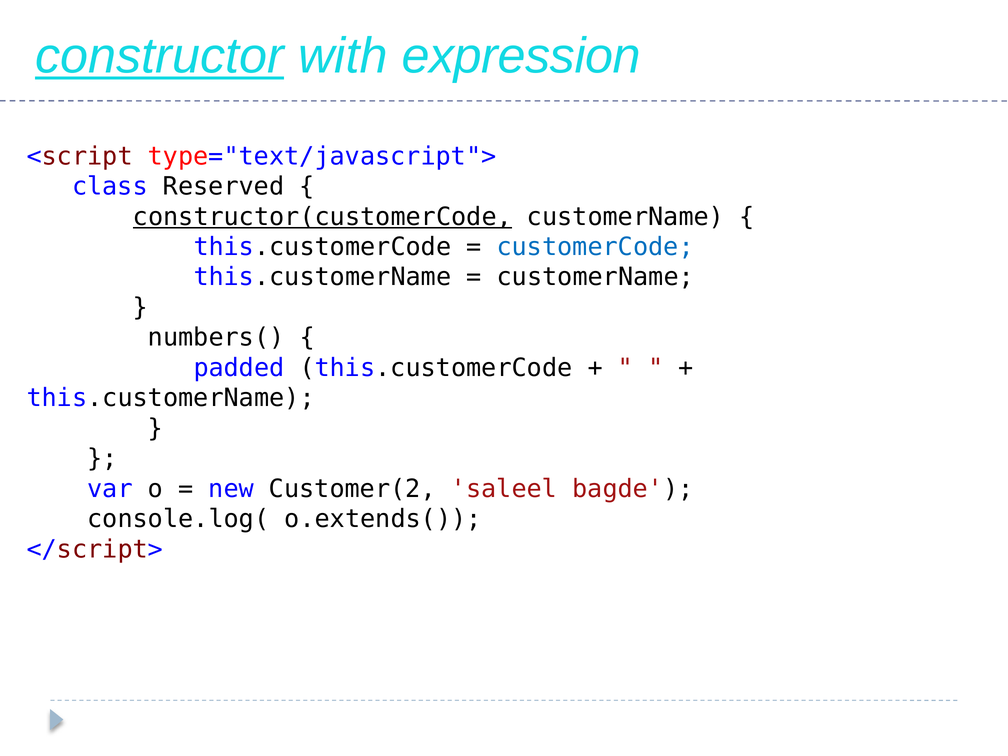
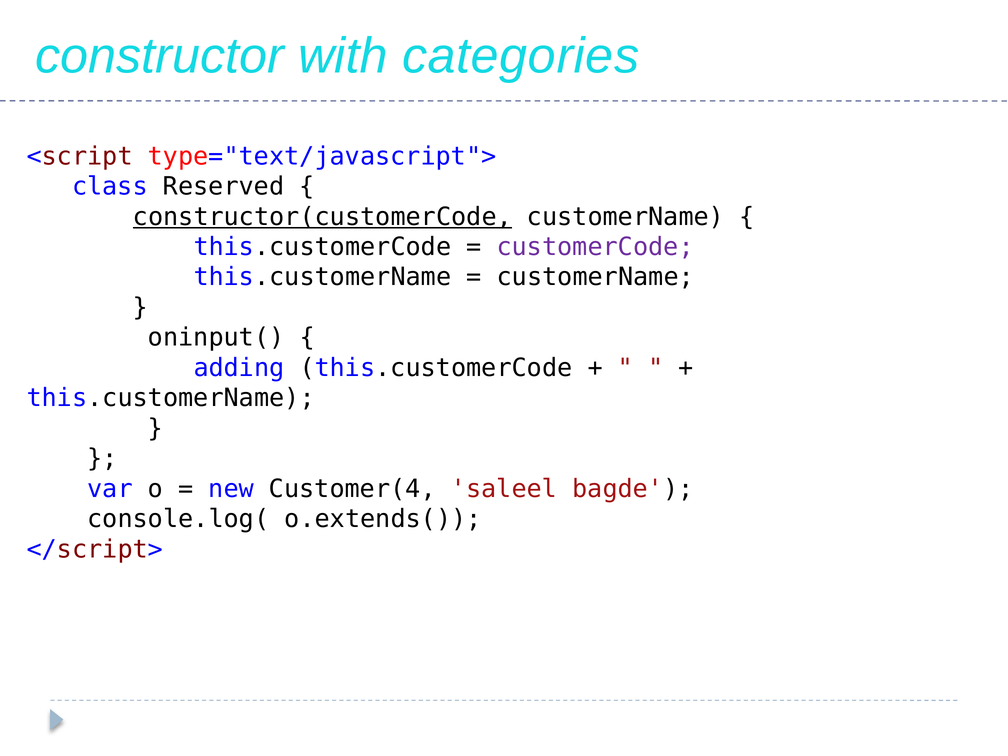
constructor underline: present -> none
expression: expression -> categories
customerCode colour: blue -> purple
numbers(: numbers( -> oninput(
padded: padded -> adding
Customer(2: Customer(2 -> Customer(4
